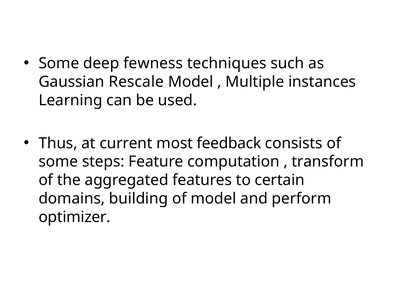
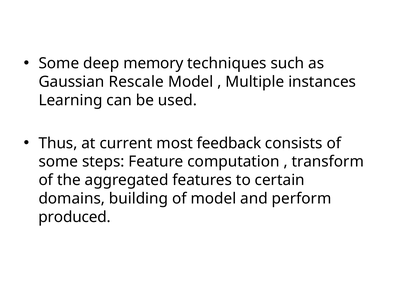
fewness: fewness -> memory
optimizer: optimizer -> produced
